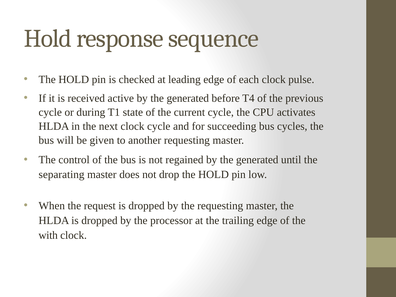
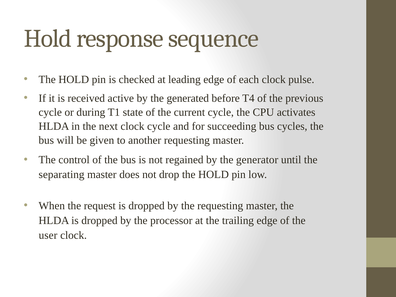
regained by the generated: generated -> generator
with: with -> user
